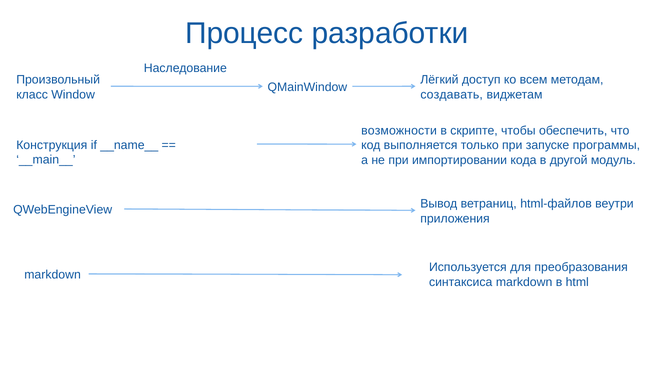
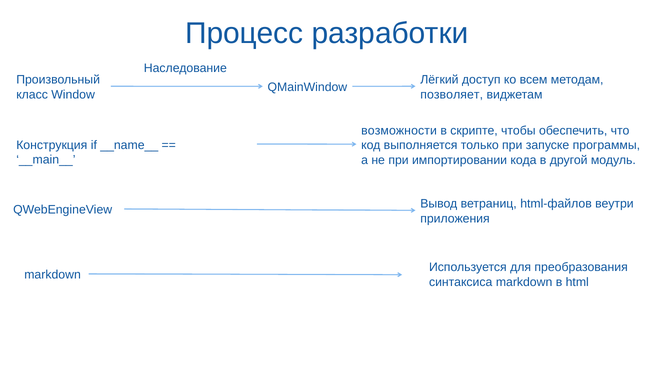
создавать: создавать -> позволяет
